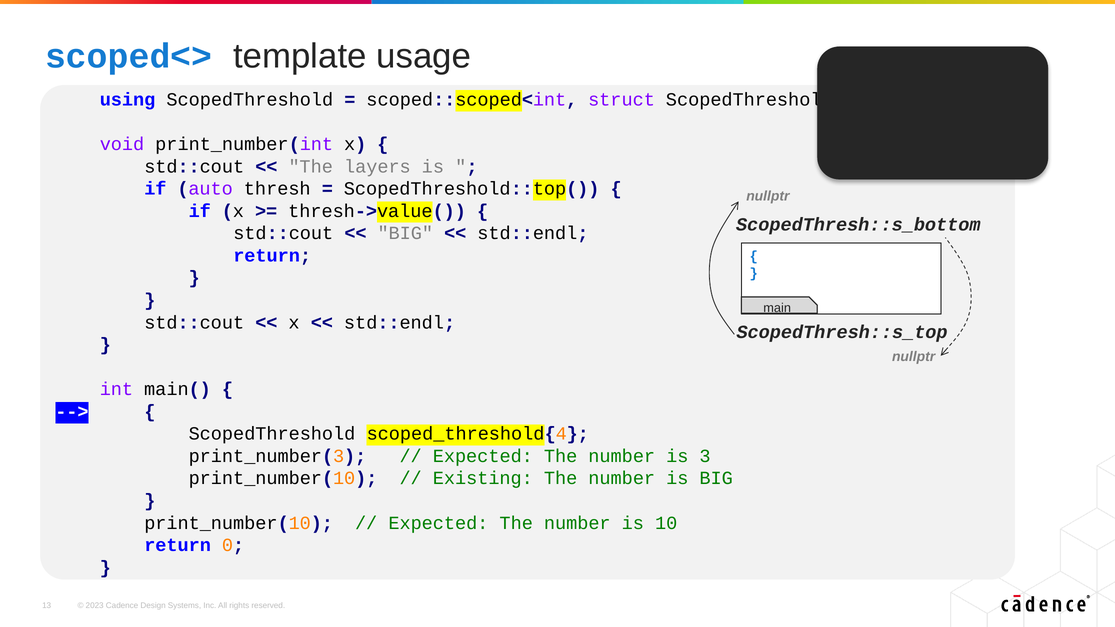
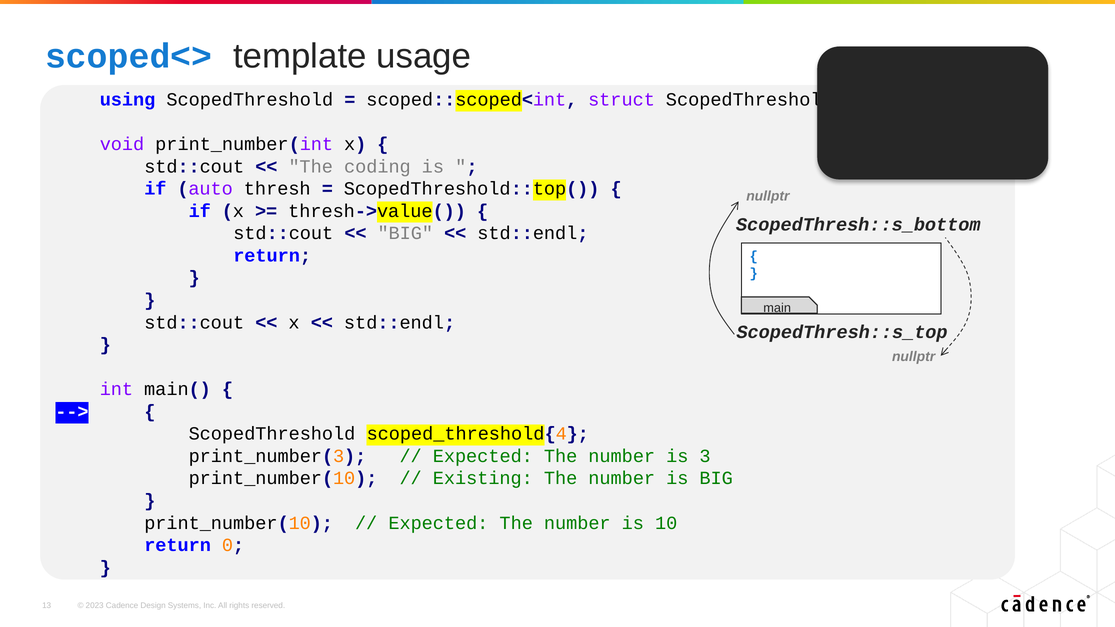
layers: layers -> coding
